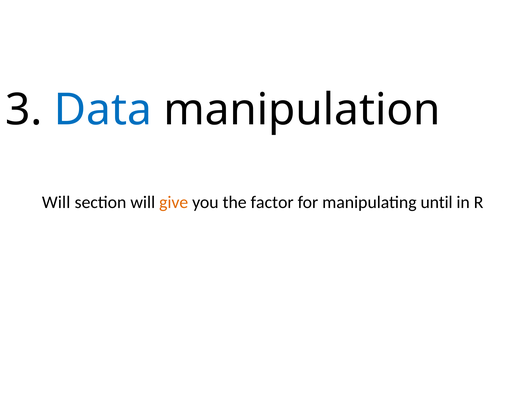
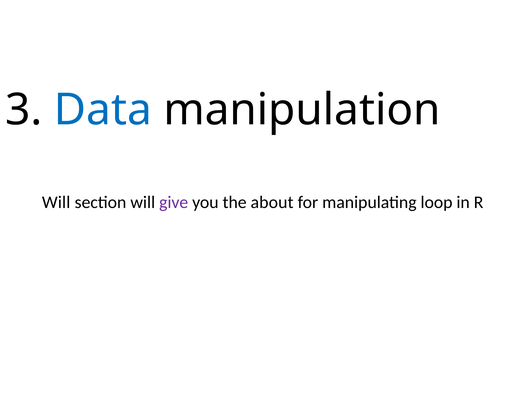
give colour: orange -> purple
factor: factor -> about
until: until -> loop
